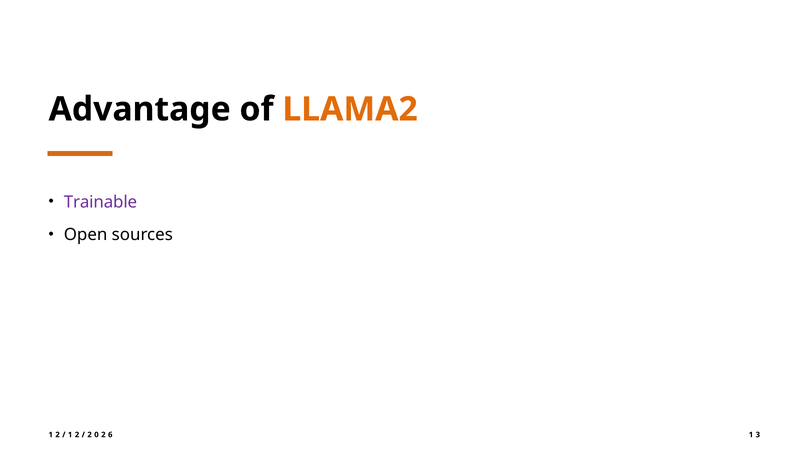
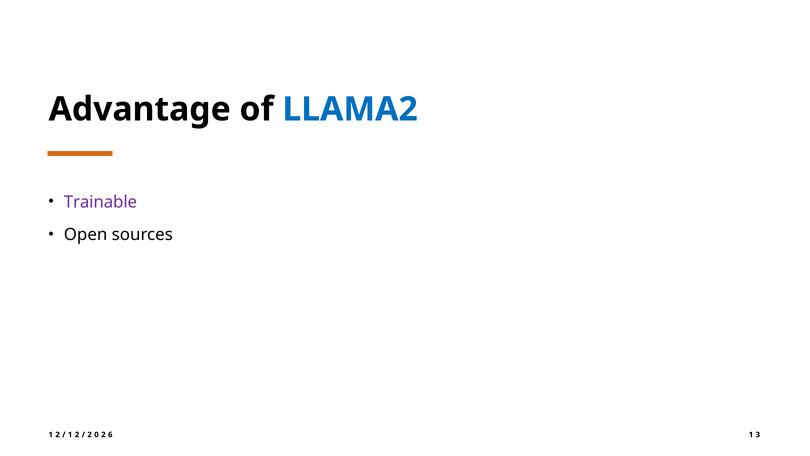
LLAMA2 colour: orange -> blue
